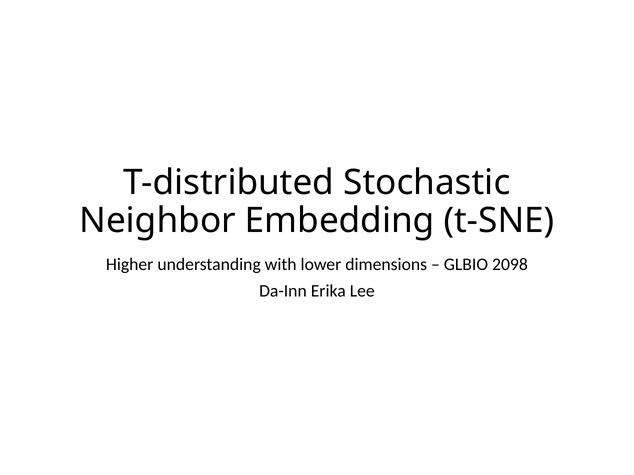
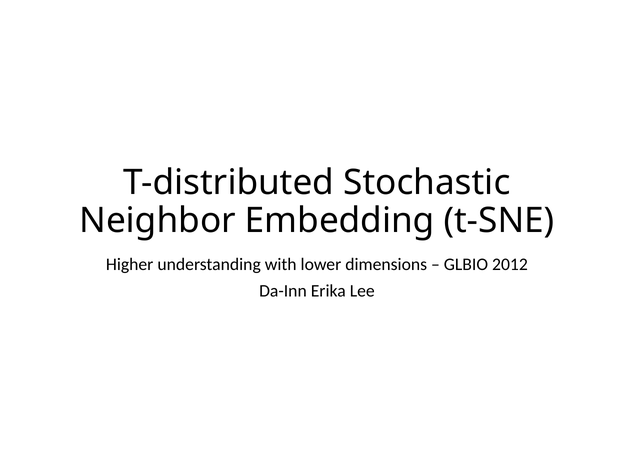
2098: 2098 -> 2012
